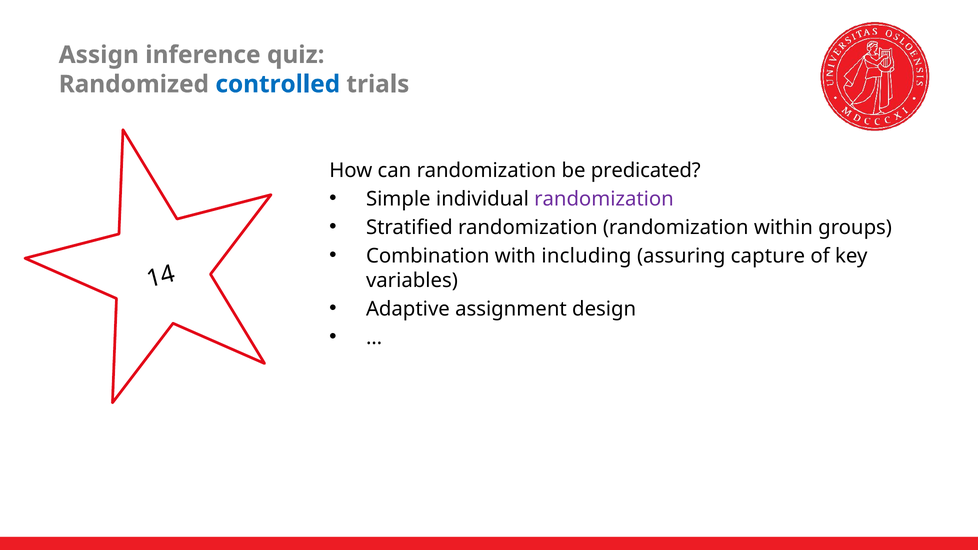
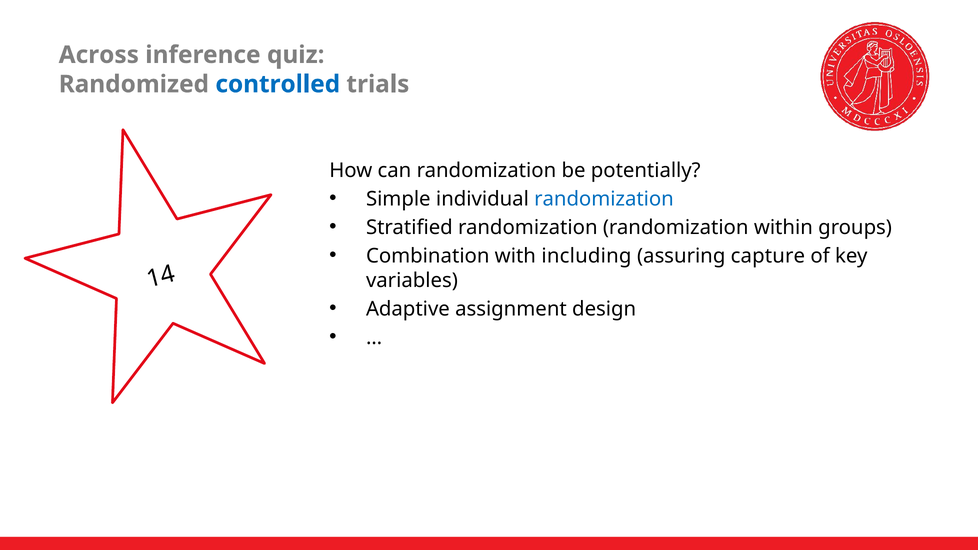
Assign: Assign -> Across
predicated: predicated -> potentially
randomization at (604, 199) colour: purple -> blue
